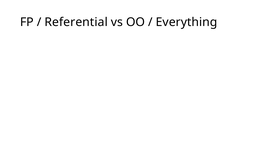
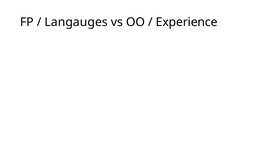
Referential: Referential -> Langauges
Everything: Everything -> Experience
